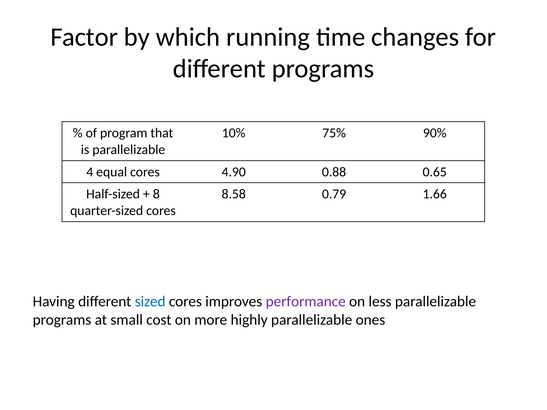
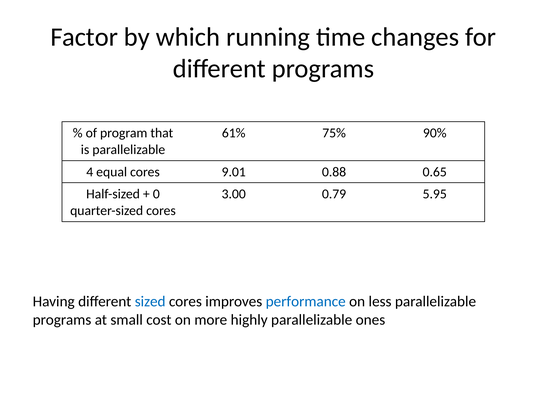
10%: 10% -> 61%
4.90: 4.90 -> 9.01
8: 8 -> 0
8.58: 8.58 -> 3.00
1.66: 1.66 -> 5.95
performance colour: purple -> blue
